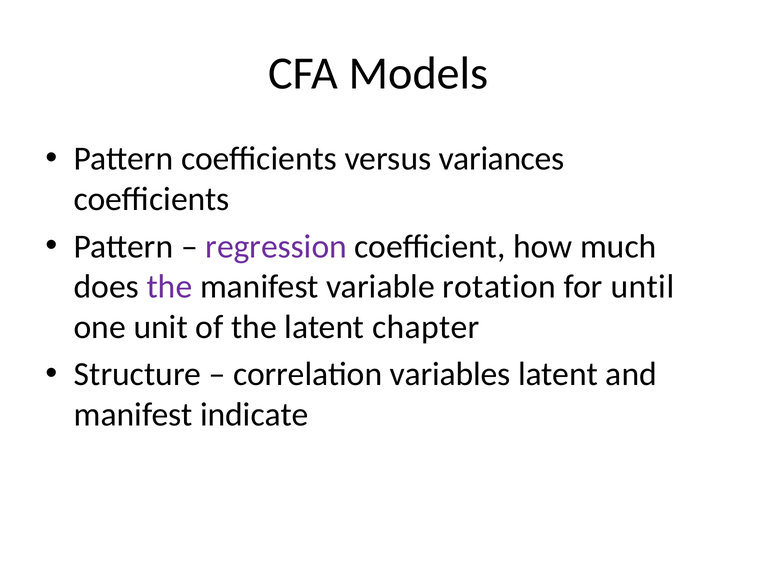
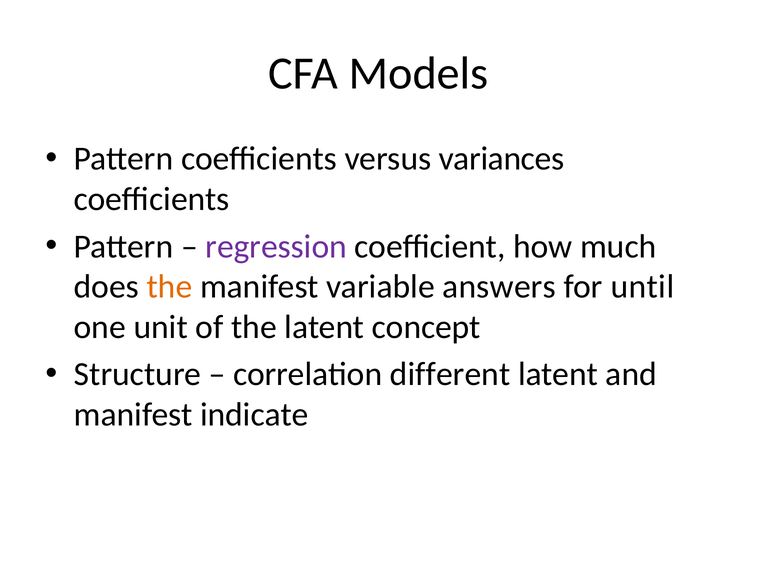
the at (170, 287) colour: purple -> orange
rotation: rotation -> answers
chapter: chapter -> concept
variables: variables -> different
